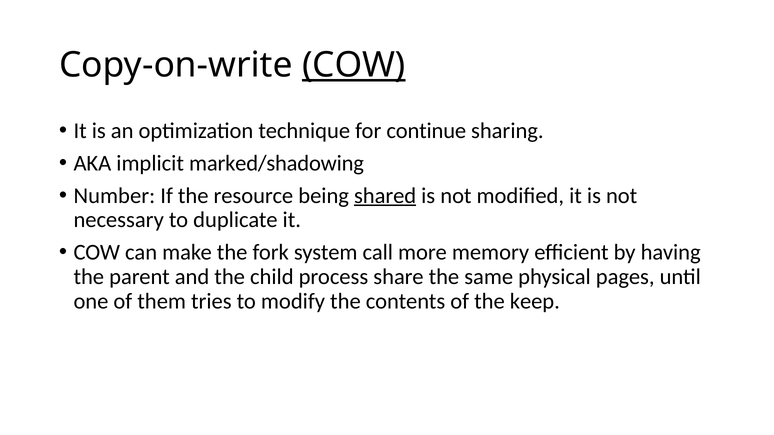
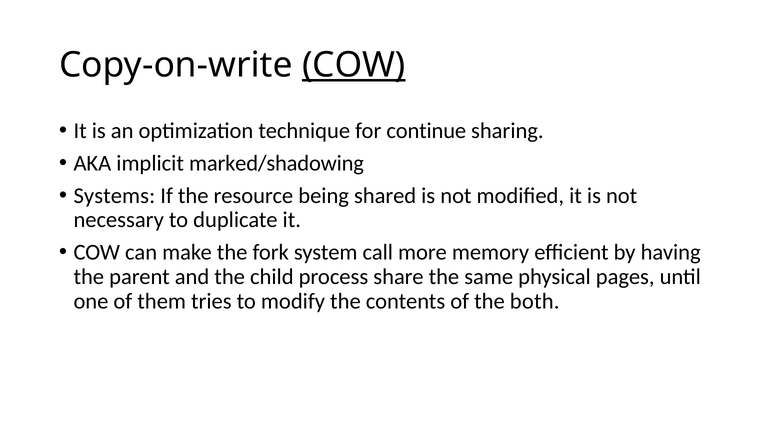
Number: Number -> Systems
shared underline: present -> none
keep: keep -> both
